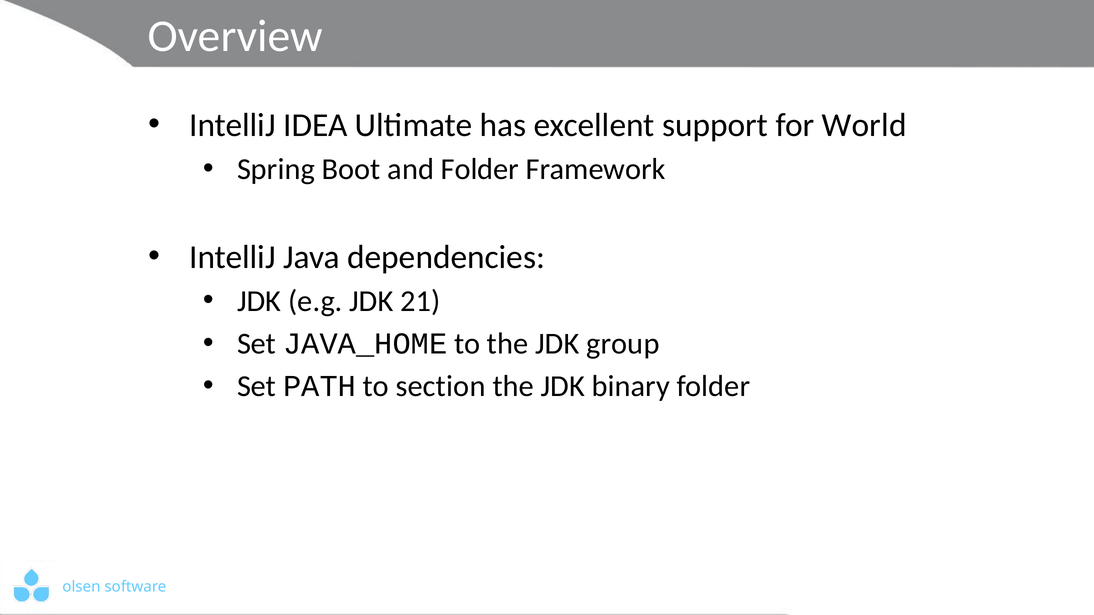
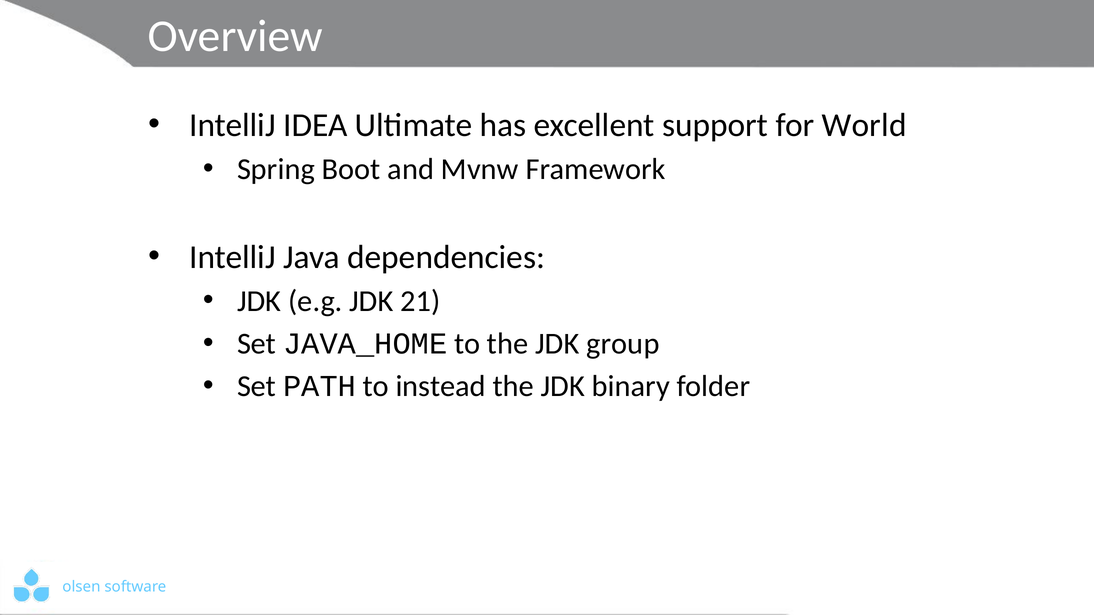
and Folder: Folder -> Mvnw
section: section -> instead
